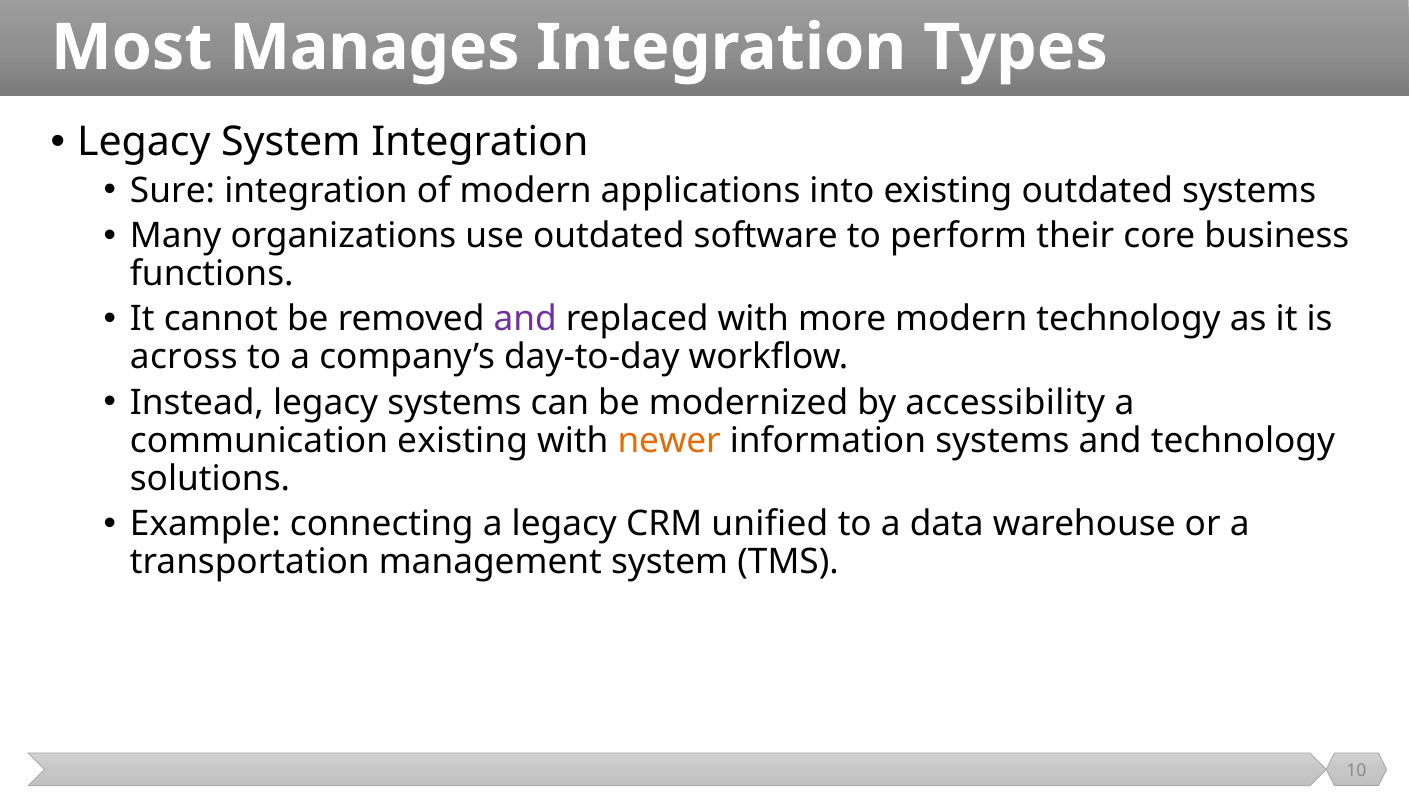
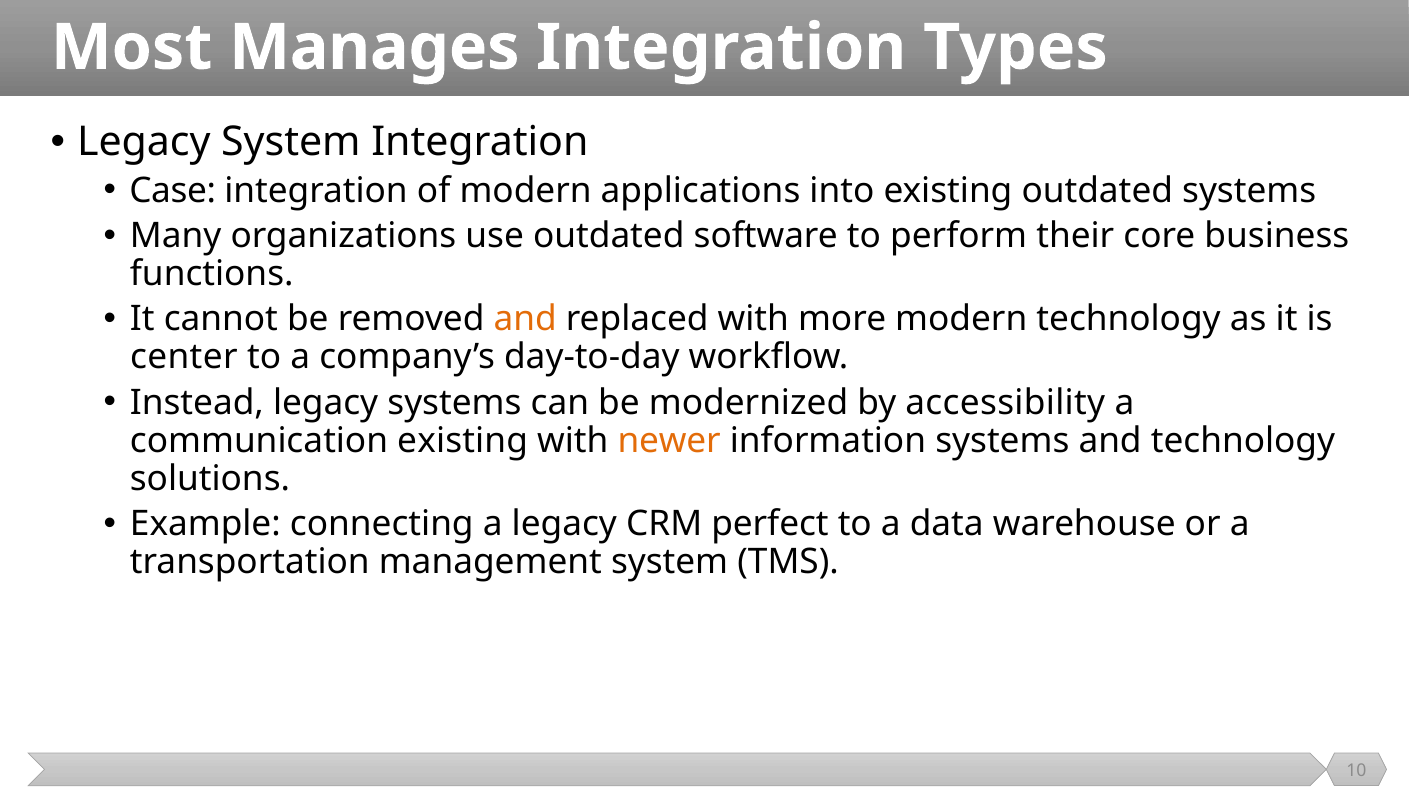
Sure: Sure -> Case
and at (525, 319) colour: purple -> orange
across: across -> center
unified: unified -> perfect
